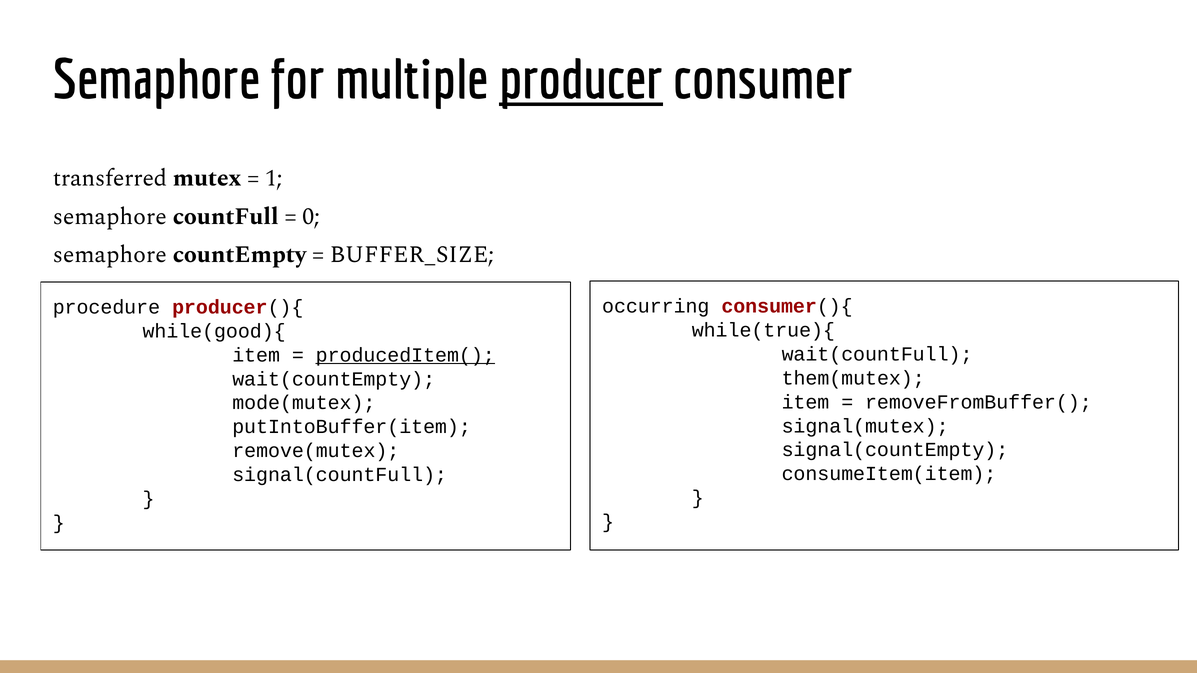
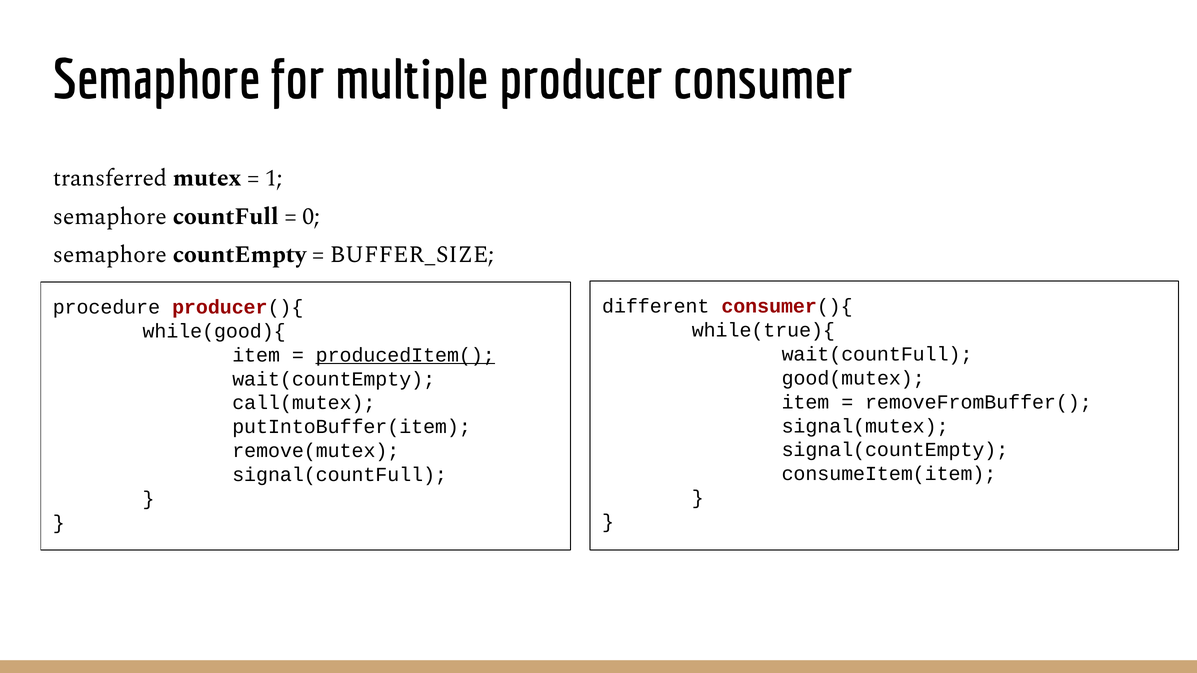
producer underline: present -> none
occurring: occurring -> different
them(mutex: them(mutex -> good(mutex
mode(mutex: mode(mutex -> call(mutex
